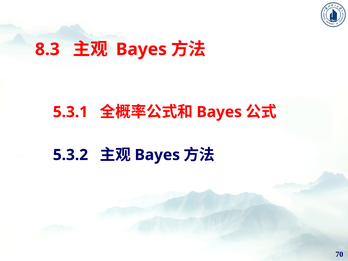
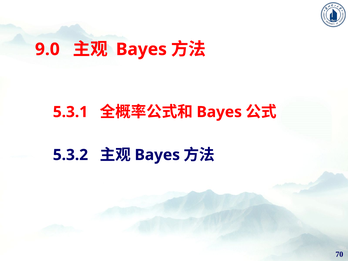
8.3: 8.3 -> 9.0
